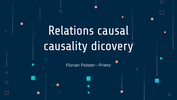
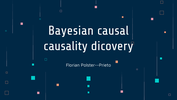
Relations: Relations -> Bayesian
